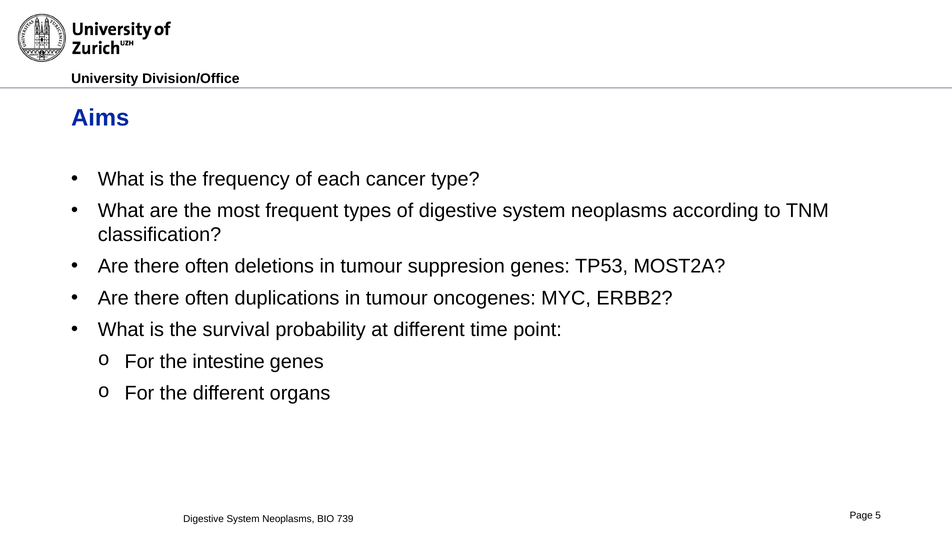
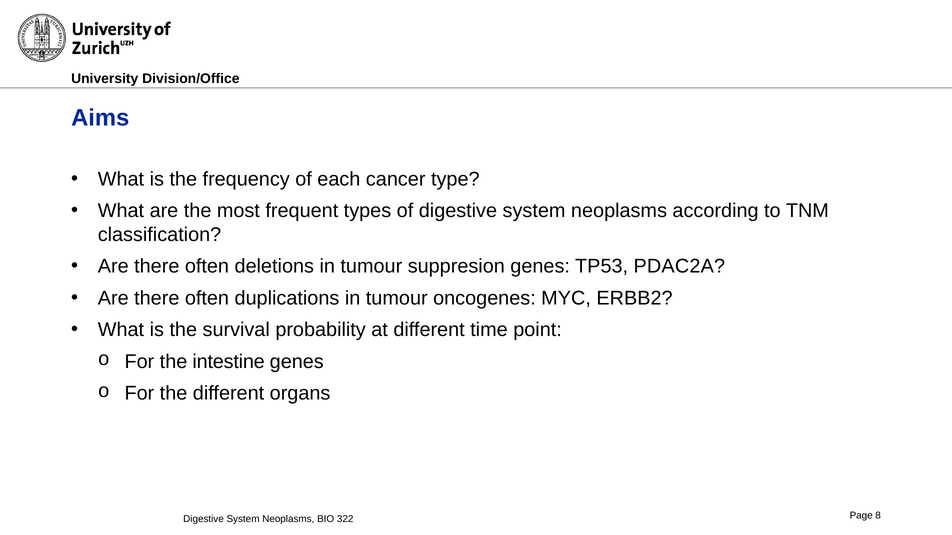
MOST2A: MOST2A -> PDAC2A
5: 5 -> 8
739: 739 -> 322
